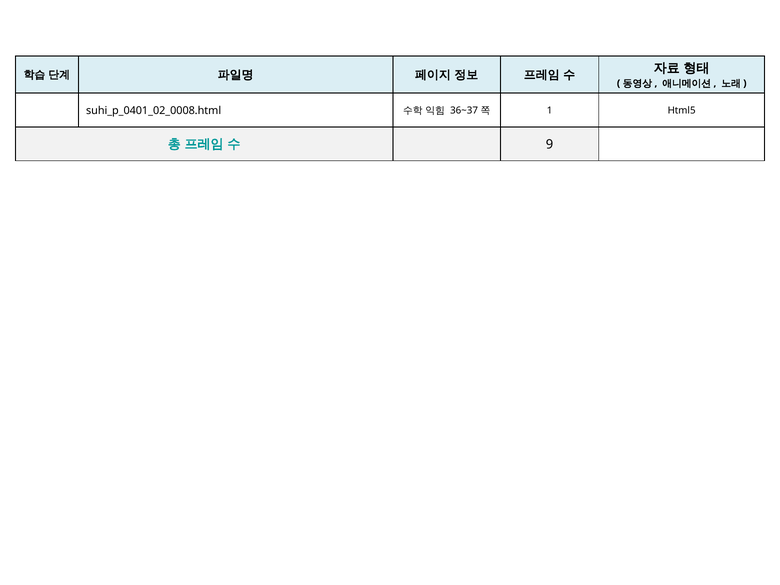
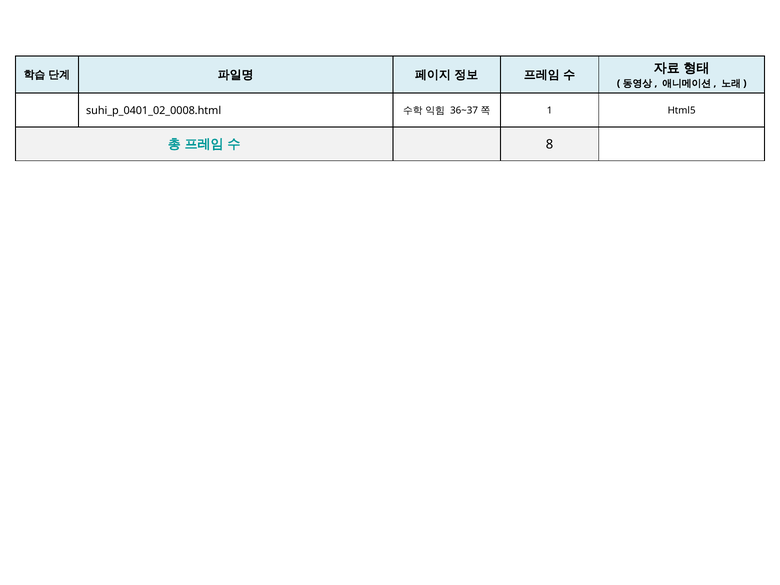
9: 9 -> 8
